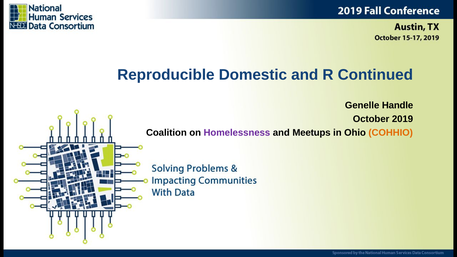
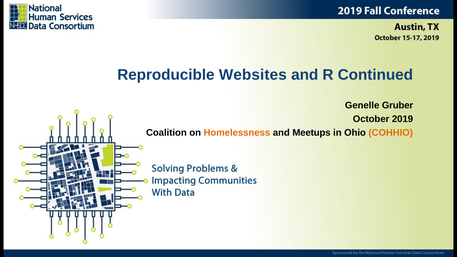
Domestic: Domestic -> Websites
Handle: Handle -> Gruber
Homelessness colour: purple -> orange
